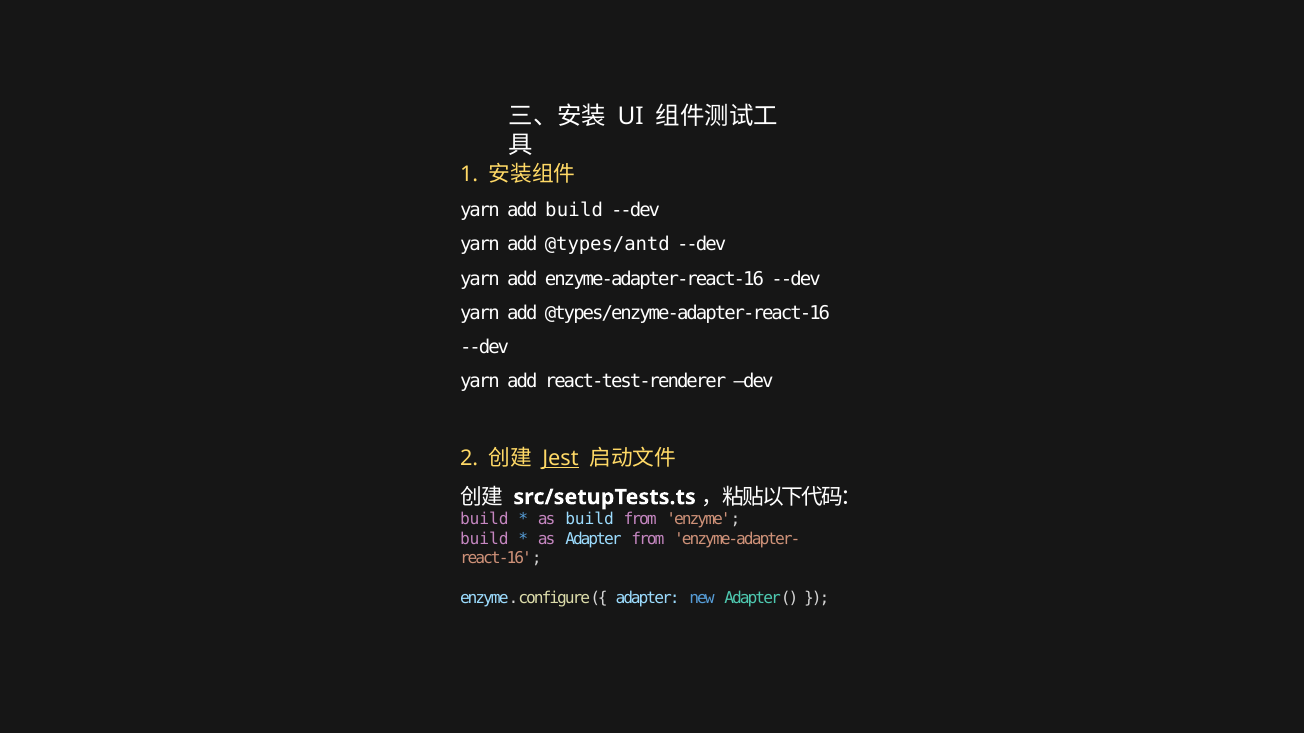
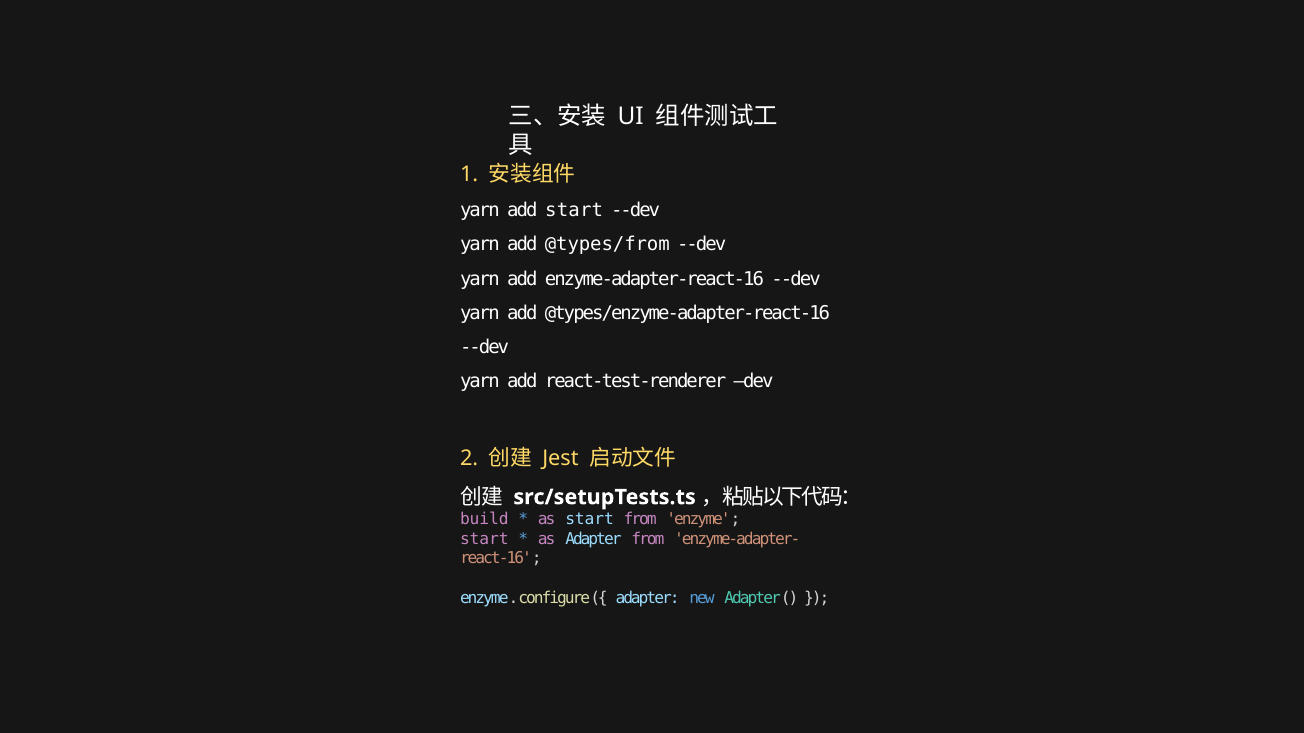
add build: build -> start
@types/antd: @types/antd -> @types/from
Jest underline: present -> none
as build: build -> start
build at (484, 539): build -> start
